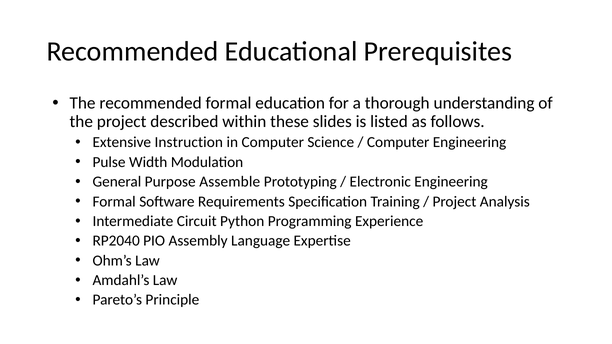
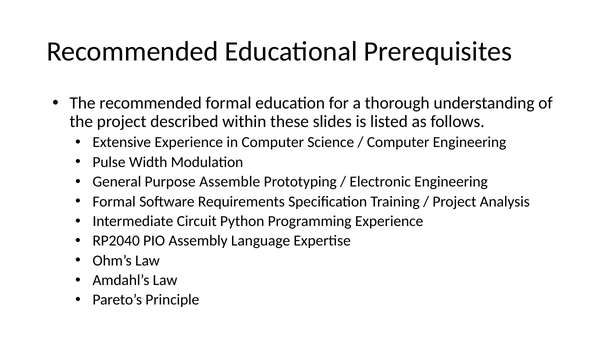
Extensive Instruction: Instruction -> Experience
